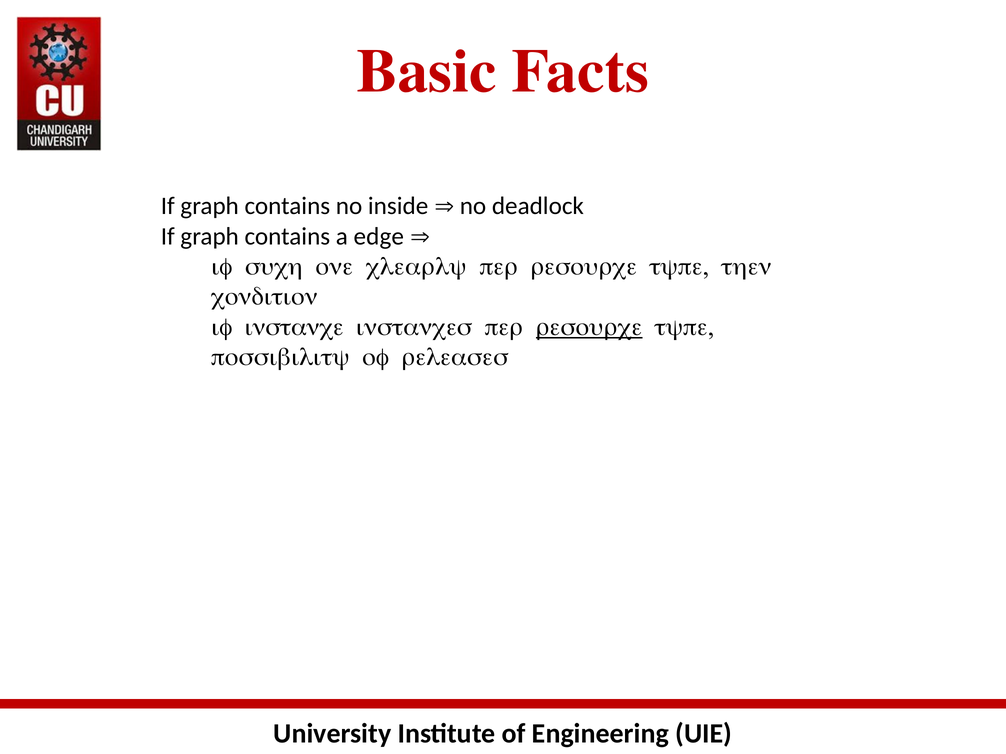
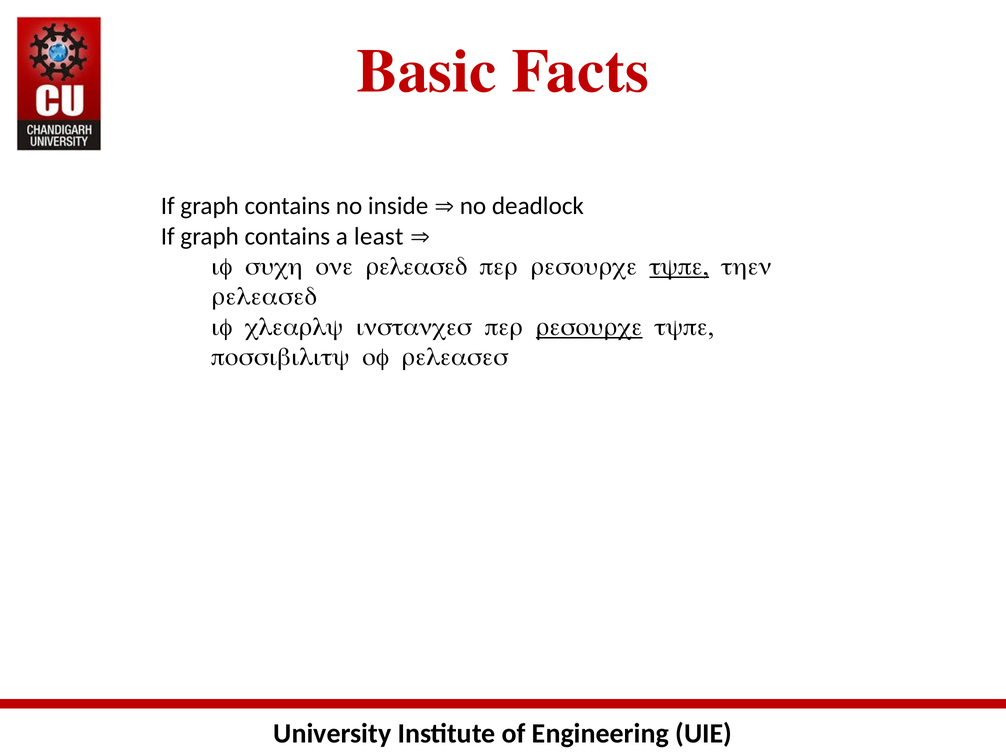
edge: edge -> least
one clearly: clearly -> released
type at (679, 267) underline: none -> present
condition at (264, 297): condition -> released
instance: instance -> clearly
